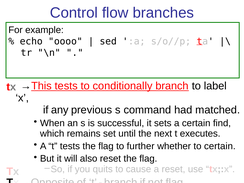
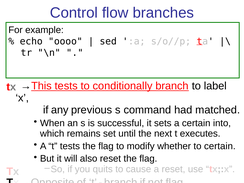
find: find -> into
further: further -> modify
